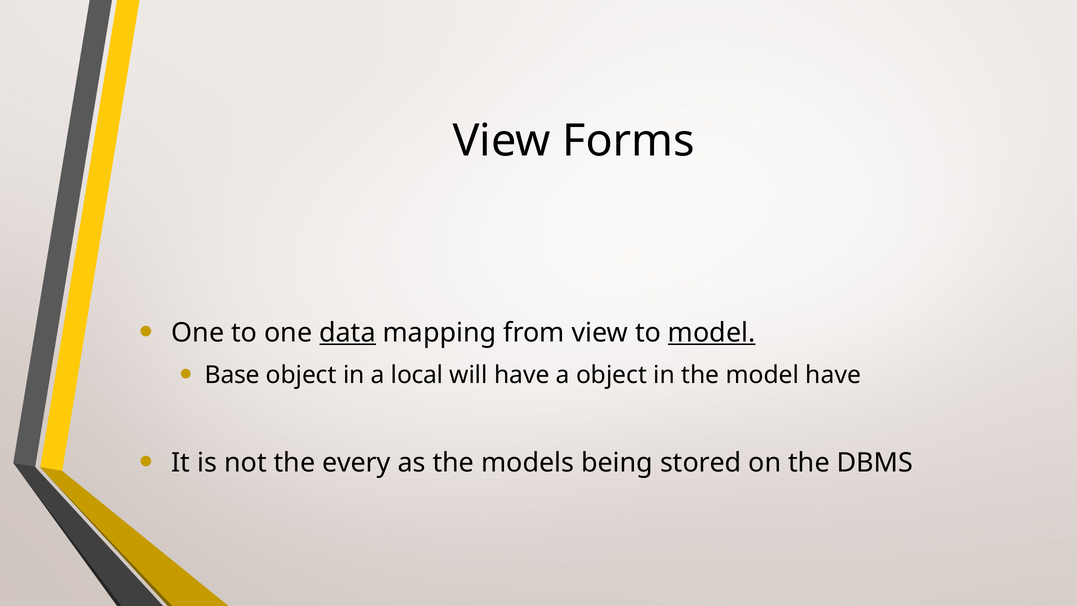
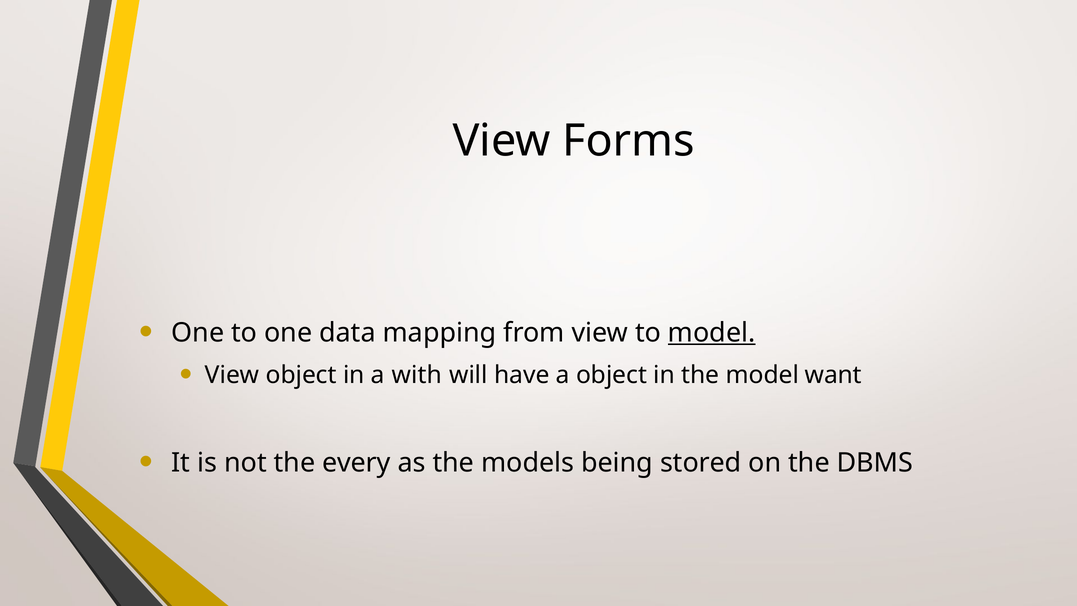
data underline: present -> none
Base at (232, 375): Base -> View
local: local -> with
model have: have -> want
